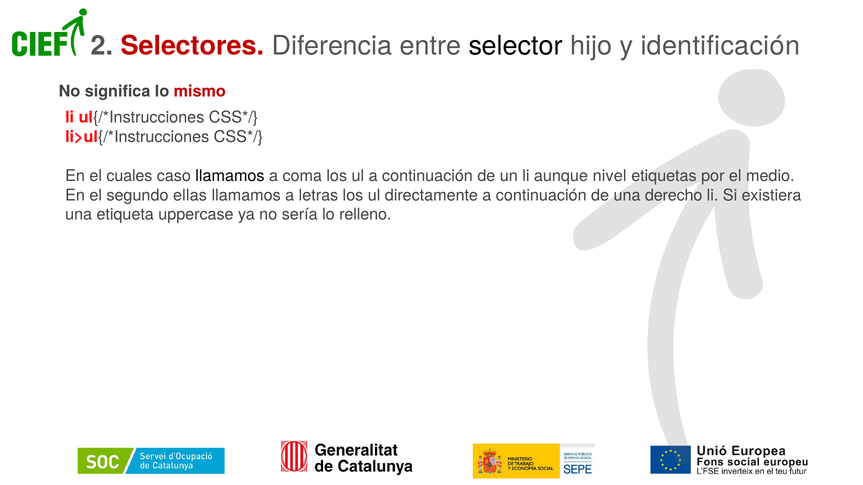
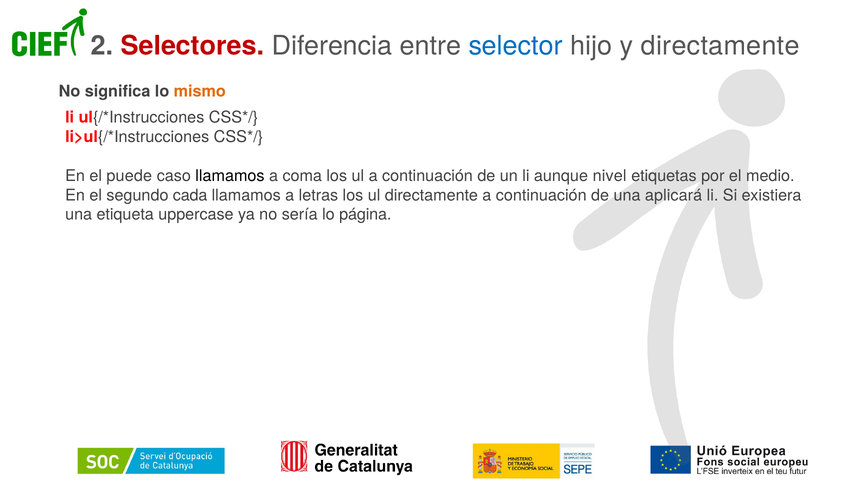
selector colour: black -> blue
y identificación: identificación -> directamente
mismo colour: red -> orange
cuales: cuales -> puede
ellas: ellas -> cada
derecho: derecho -> aplicará
relleno: relleno -> página
